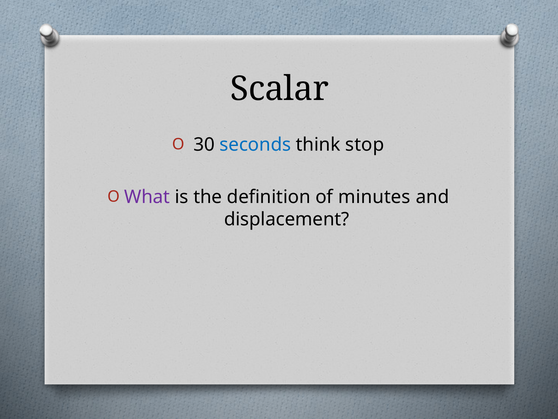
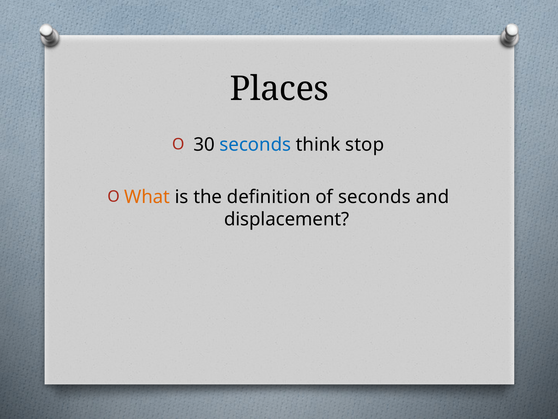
Scalar: Scalar -> Places
What colour: purple -> orange
of minutes: minutes -> seconds
